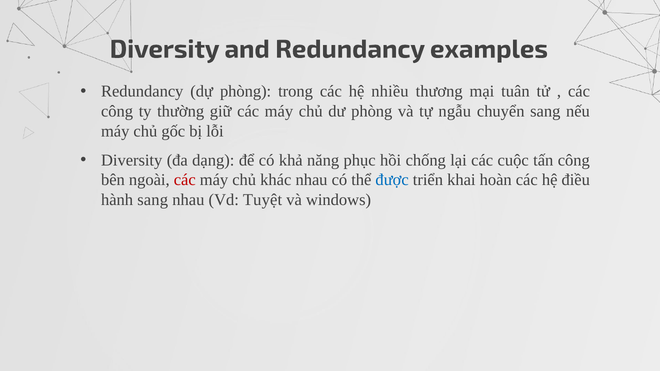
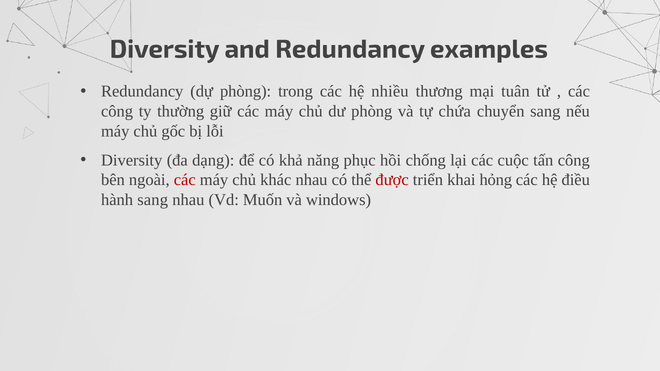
ngẫu: ngẫu -> chứa
được colour: blue -> red
hoàn: hoàn -> hỏng
Tuyệt: Tuyệt -> Muốn
